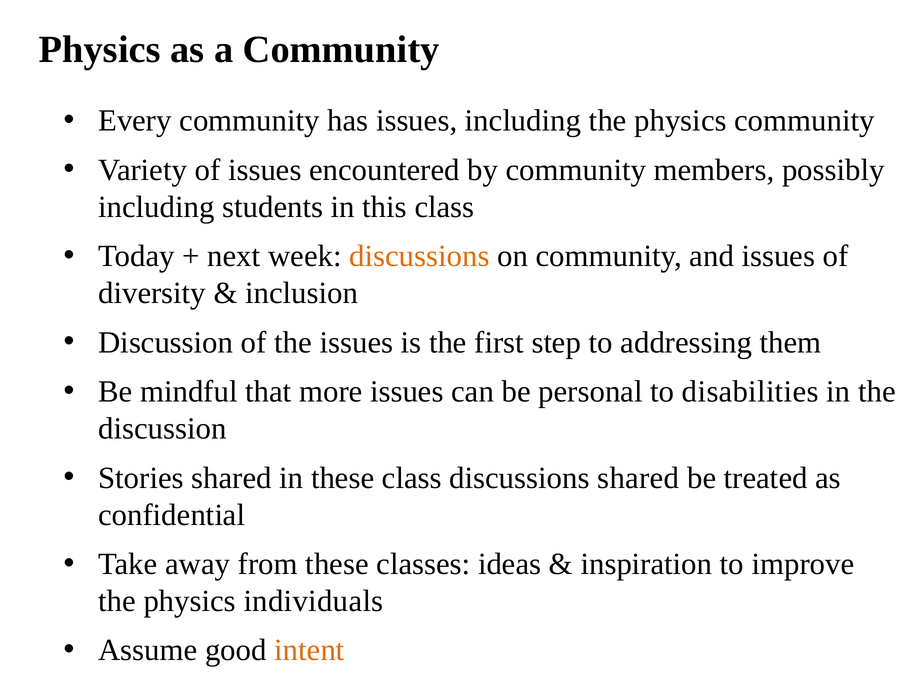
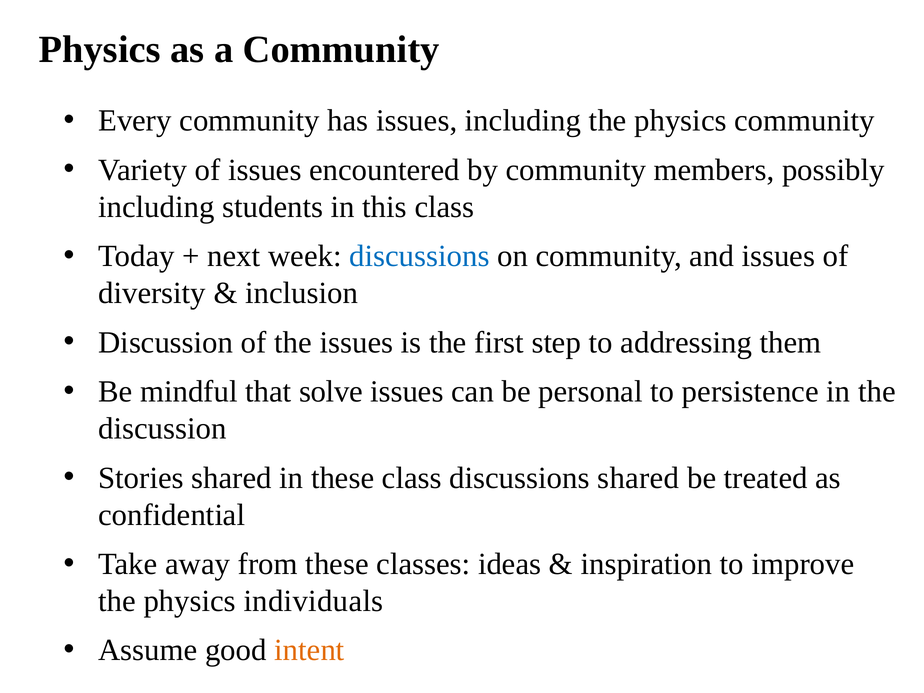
discussions at (419, 256) colour: orange -> blue
more: more -> solve
disabilities: disabilities -> persistence
